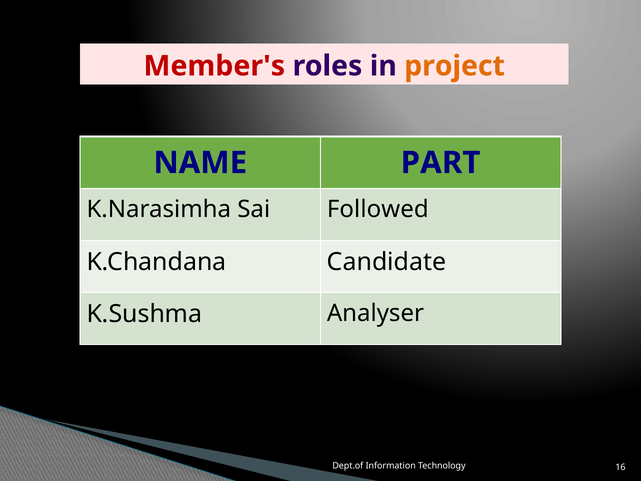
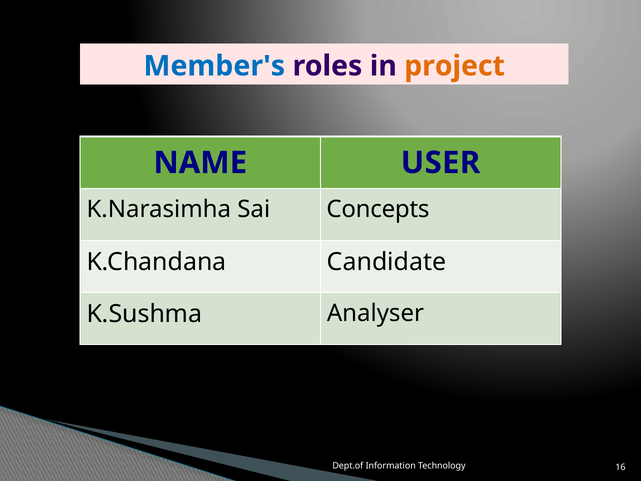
Member's colour: red -> blue
PART: PART -> USER
Followed: Followed -> Concepts
